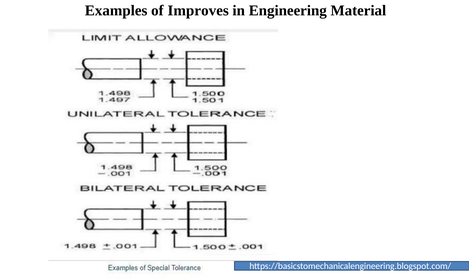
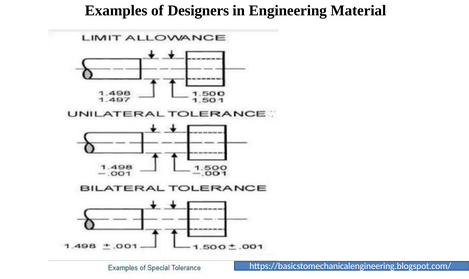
Improves: Improves -> Designers
